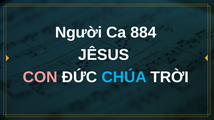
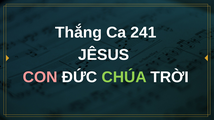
Người: Người -> Thắng
884: 884 -> 241
CHÚA colour: light blue -> light green
